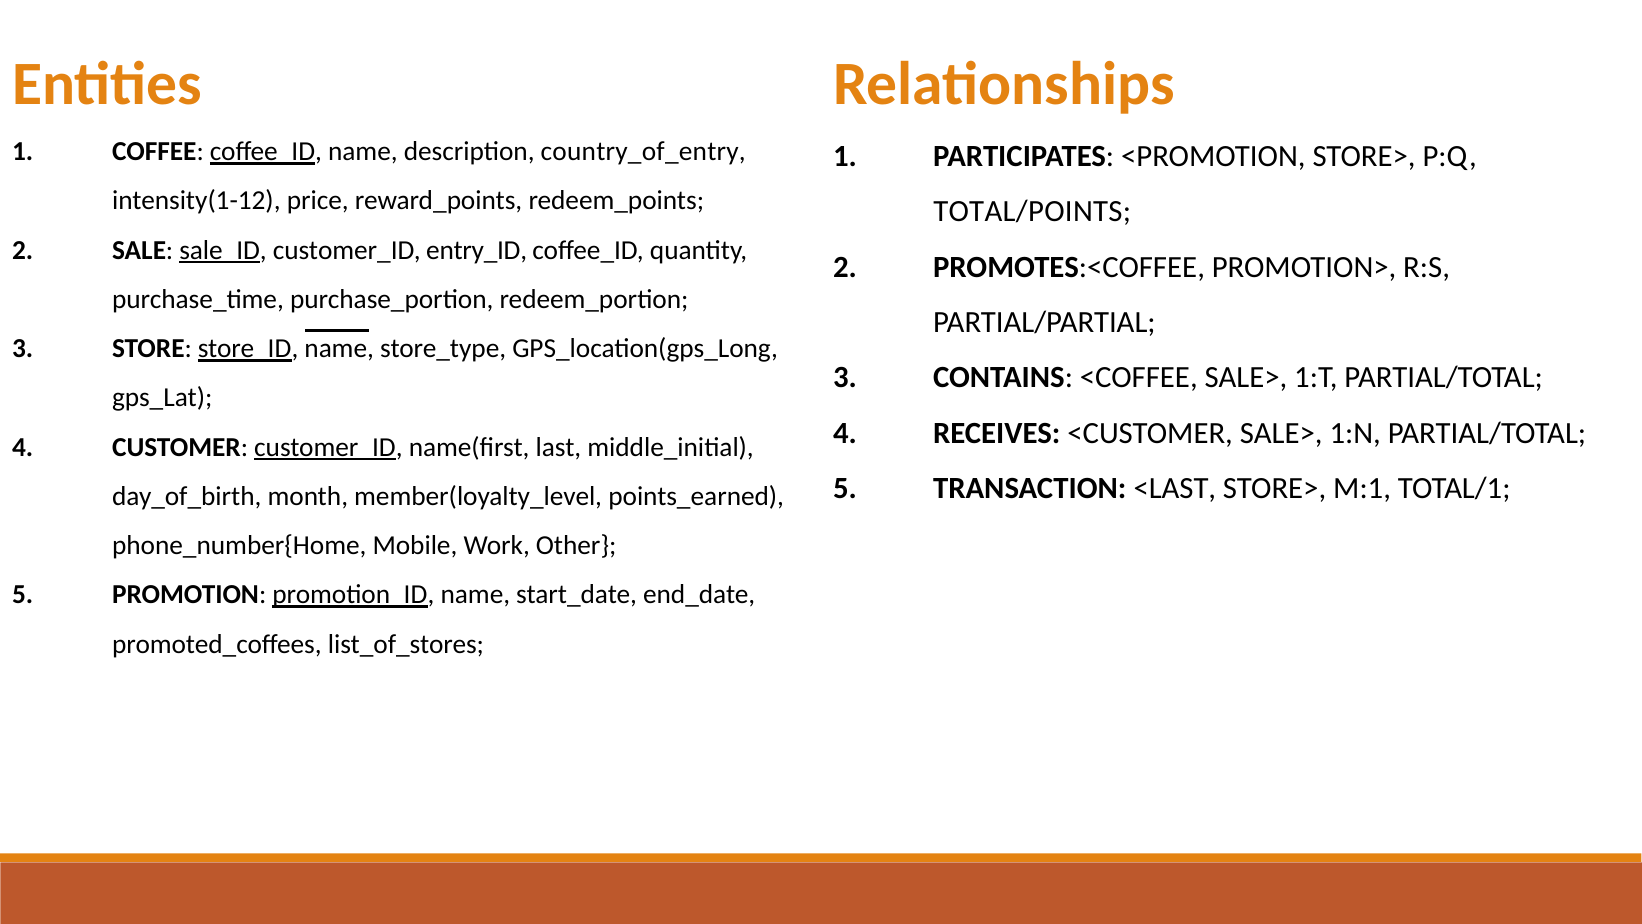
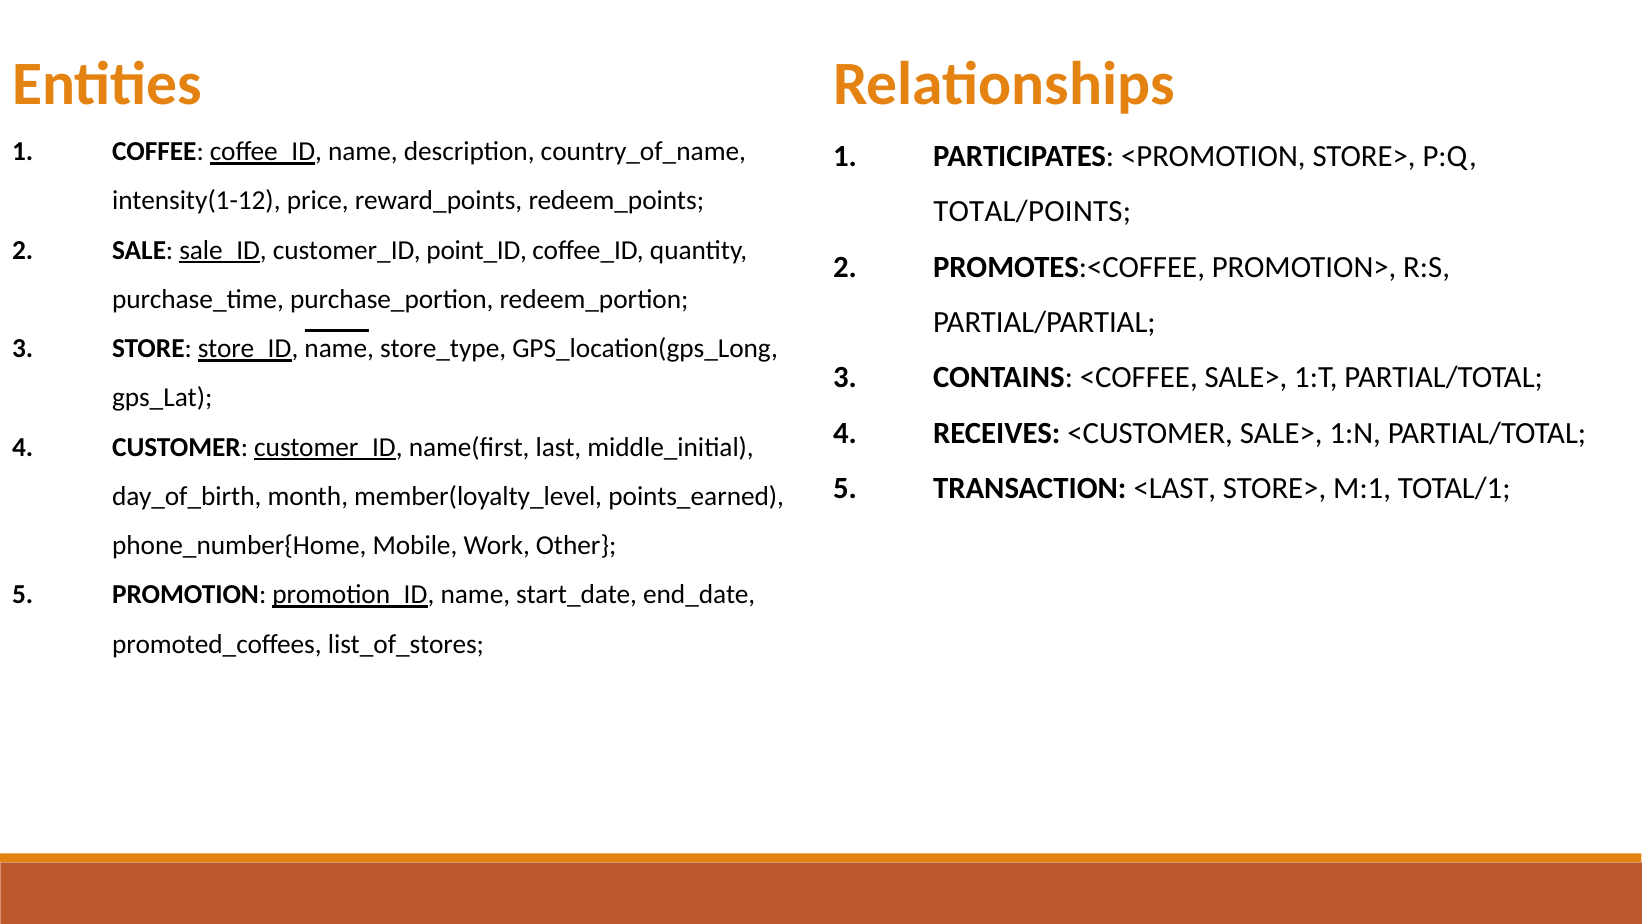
country_of_entry: country_of_entry -> country_of_name
entry_ID: entry_ID -> point_ID
